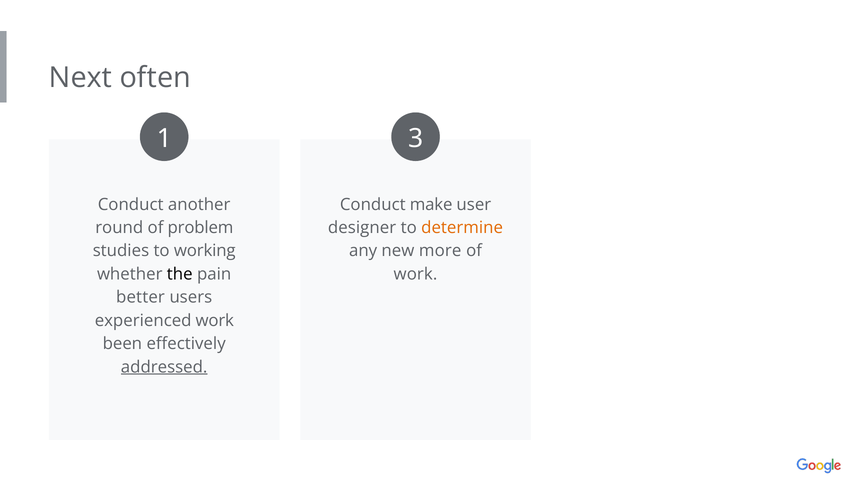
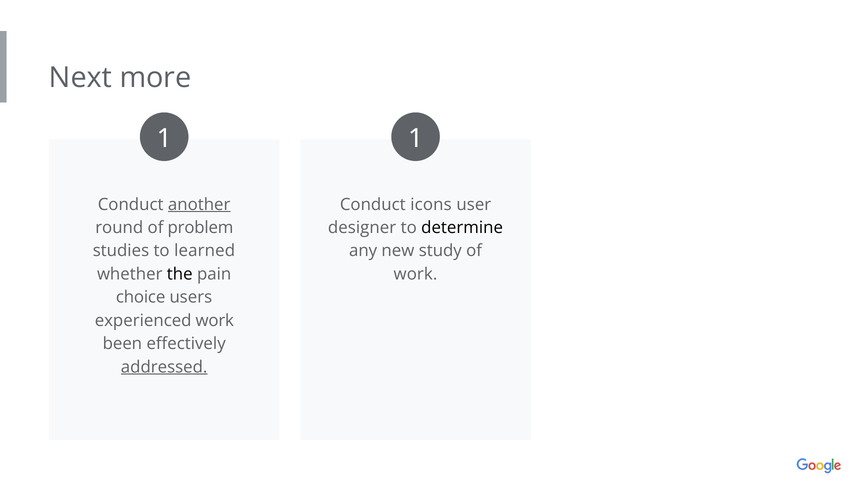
often: often -> more
1 3: 3 -> 1
another underline: none -> present
make: make -> icons
determine colour: orange -> black
working: working -> learned
more: more -> study
better: better -> choice
